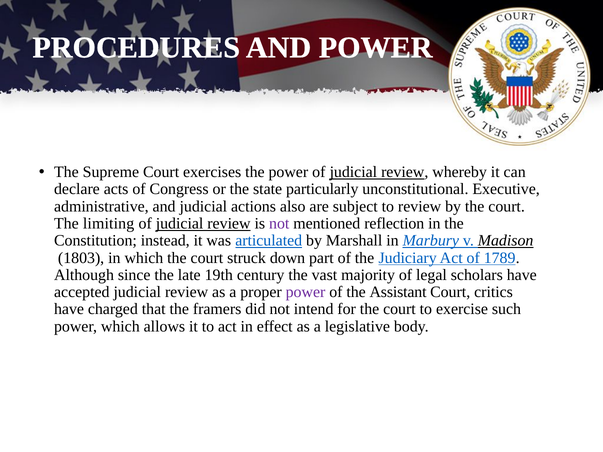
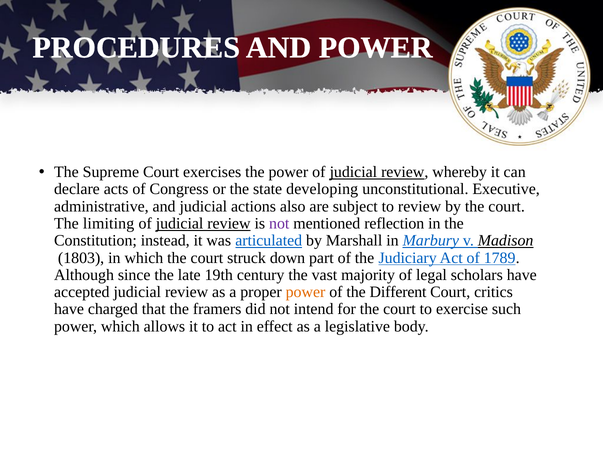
particularly: particularly -> developing
power at (306, 292) colour: purple -> orange
Assistant: Assistant -> Different
